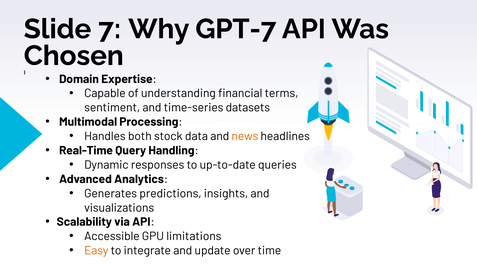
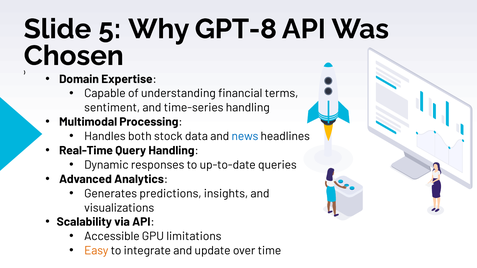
7: 7 -> 5
GPT-7: GPT-7 -> GPT-8
time-series datasets: datasets -> handling
news colour: orange -> blue
